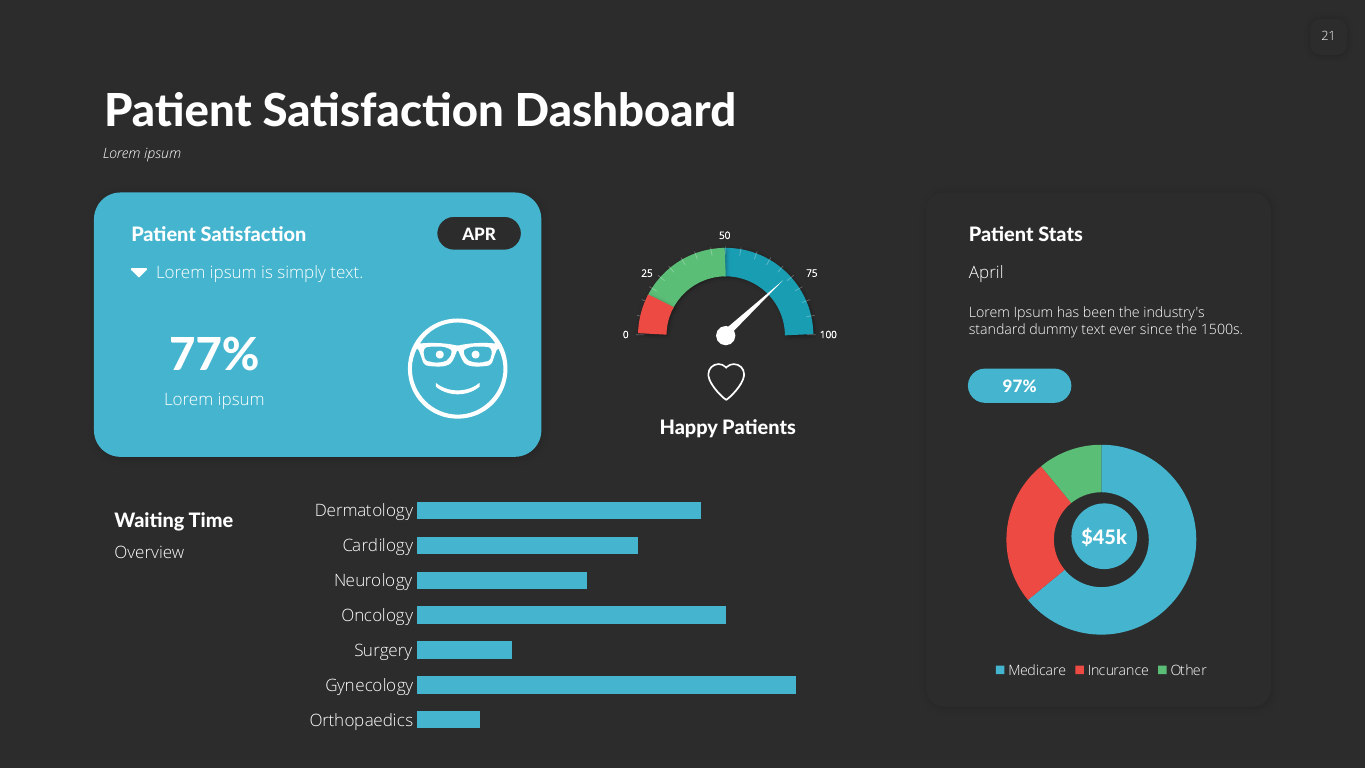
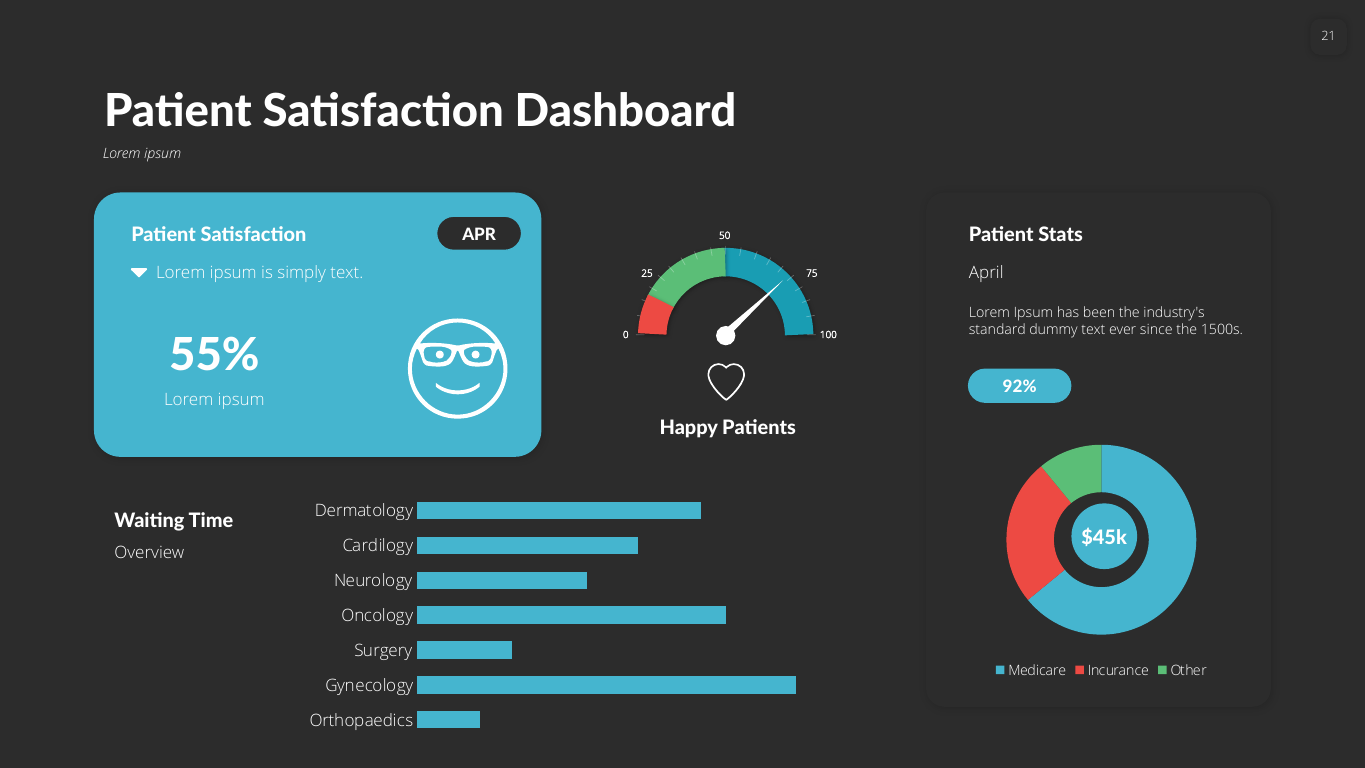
77%: 77% -> 55%
97%: 97% -> 92%
